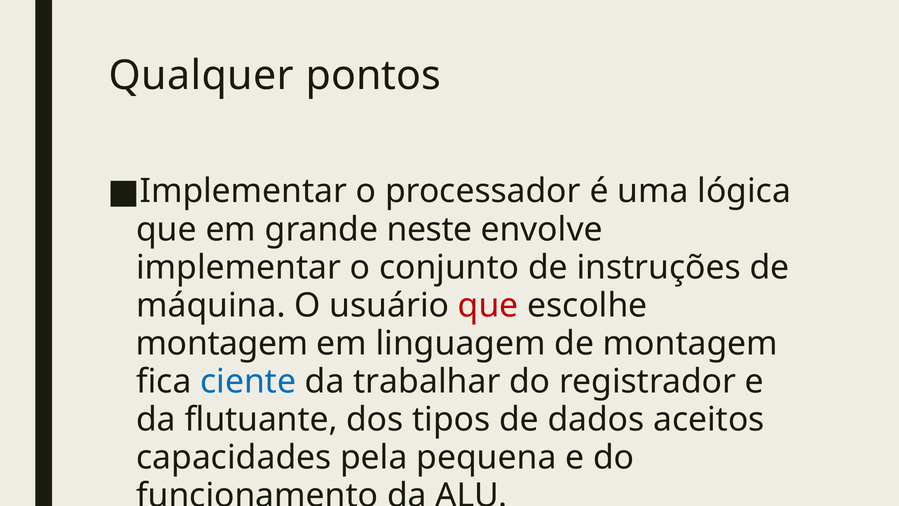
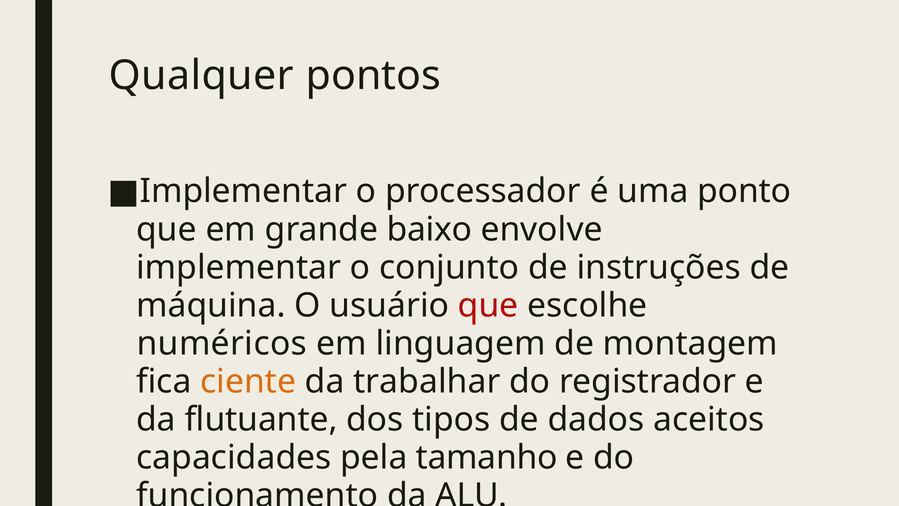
lógica: lógica -> ponto
neste: neste -> baixo
montagem at (222, 343): montagem -> numéricos
ciente colour: blue -> orange
pequena: pequena -> tamanho
